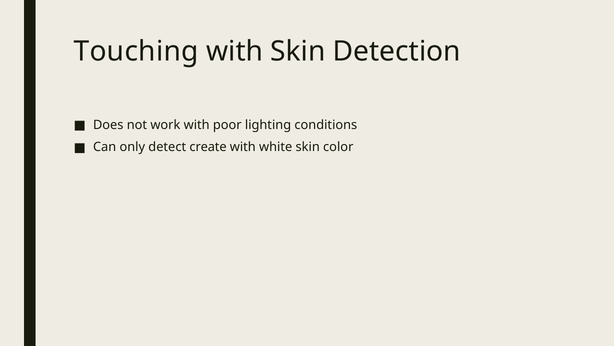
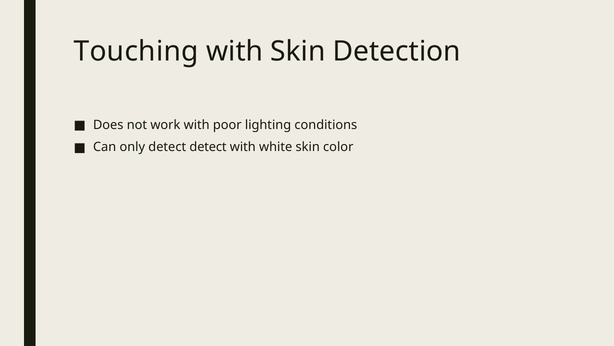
detect create: create -> detect
